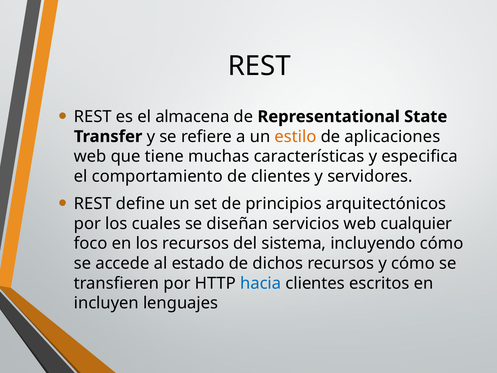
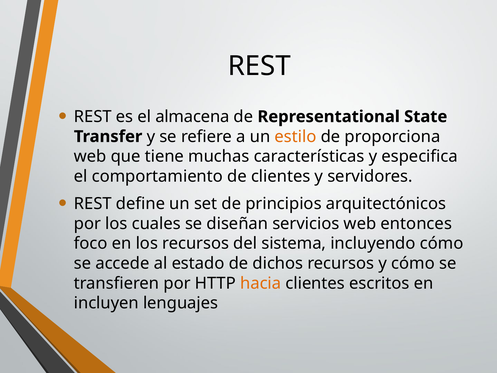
aplicaciones: aplicaciones -> proporciona
cualquier: cualquier -> entonces
hacia colour: blue -> orange
